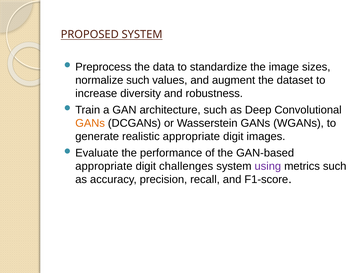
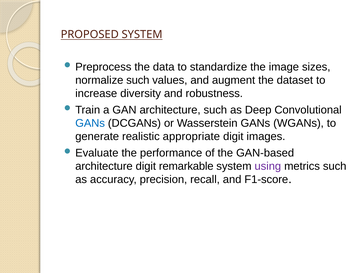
GANs at (90, 123) colour: orange -> blue
appropriate at (104, 166): appropriate -> architecture
challenges: challenges -> remarkable
